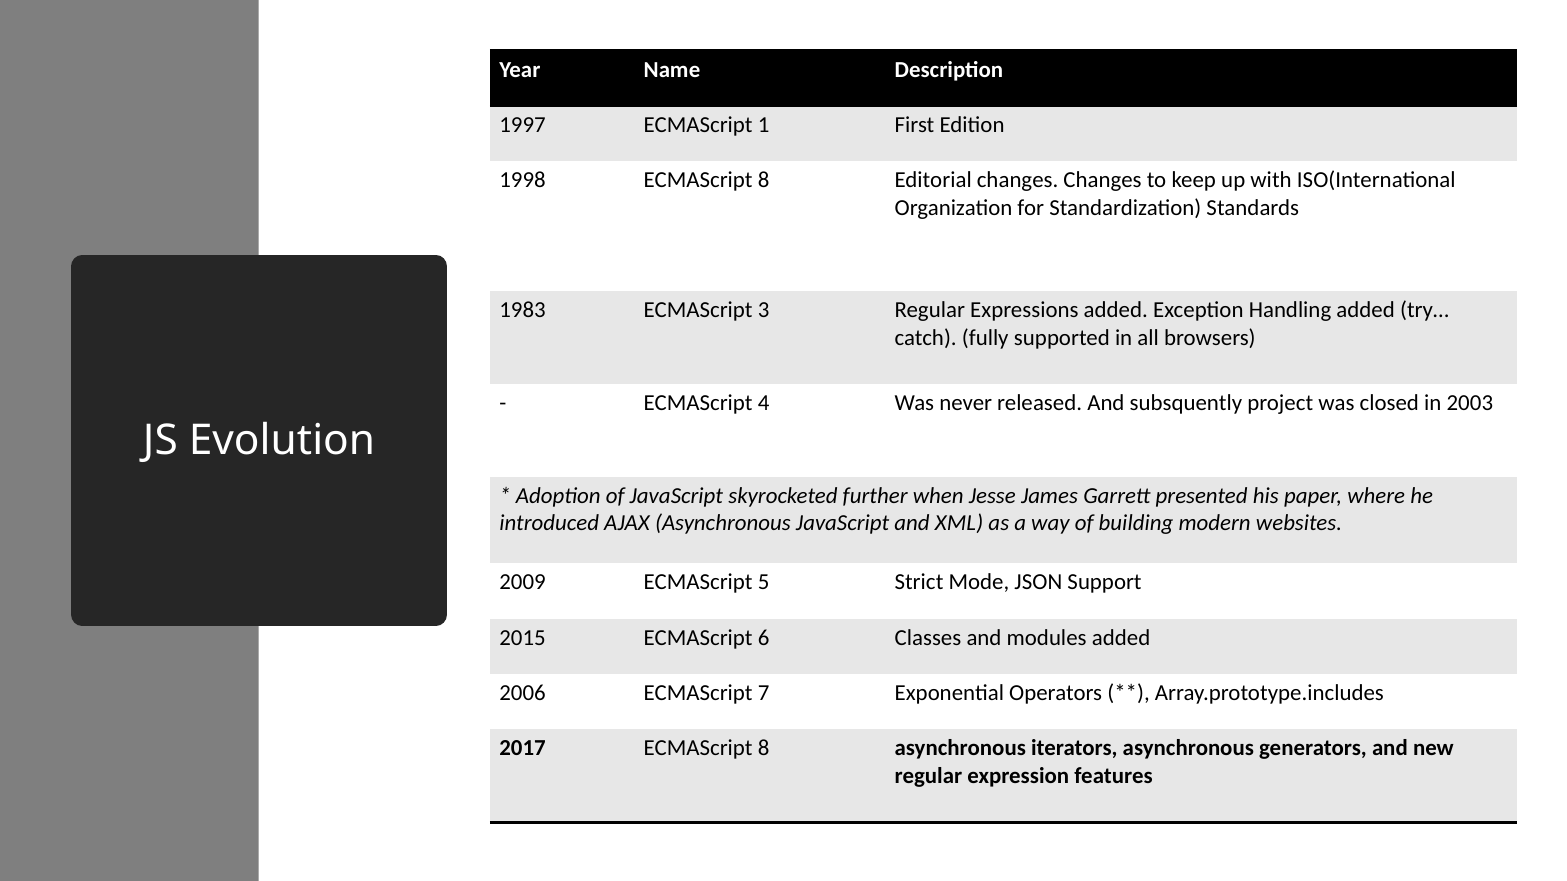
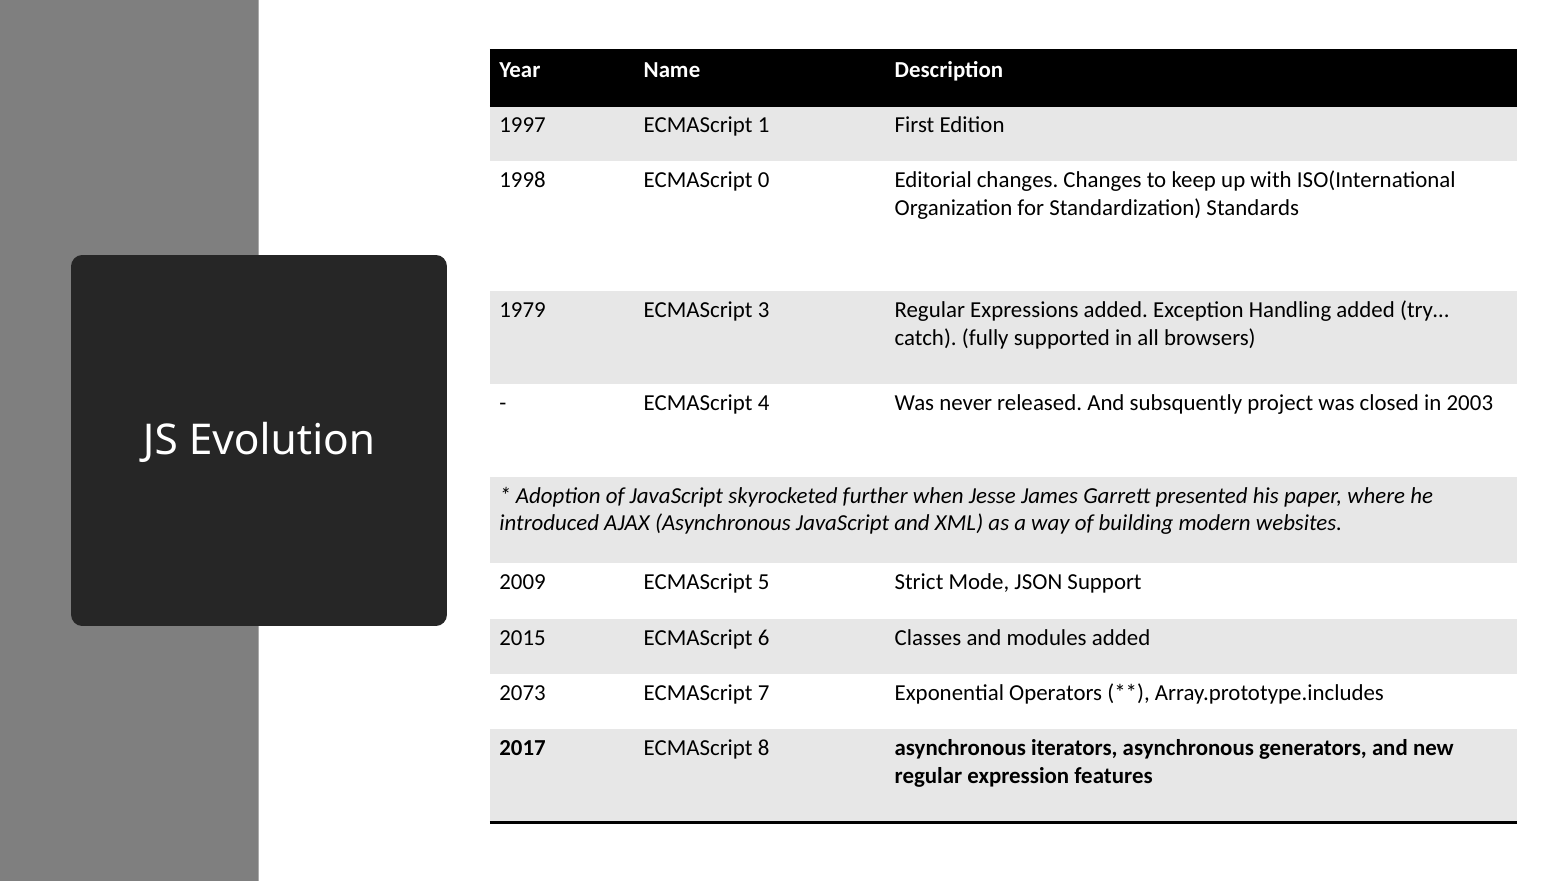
1998 ECMAScript 8: 8 -> 0
1983: 1983 -> 1979
2006: 2006 -> 2073
